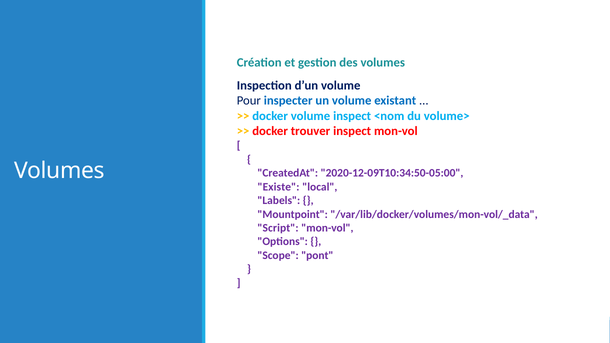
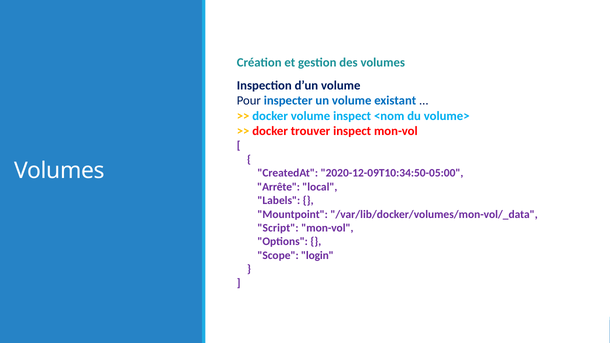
Existe: Existe -> Arrête
pont: pont -> login
